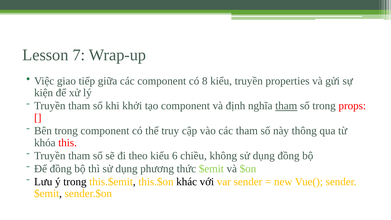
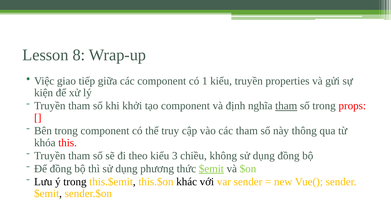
7: 7 -> 8
8: 8 -> 1
6: 6 -> 3
$emit at (211, 169) underline: none -> present
